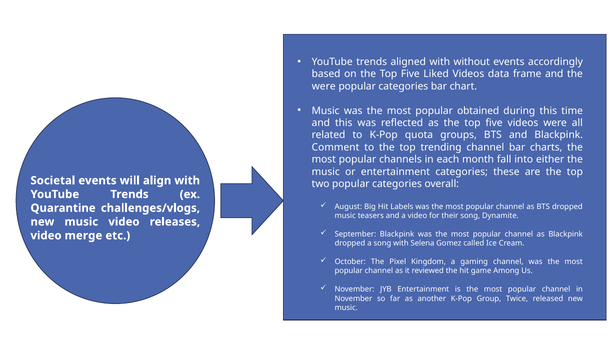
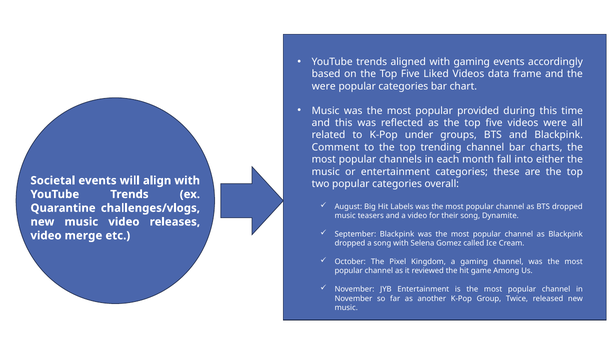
with without: without -> gaming
obtained: obtained -> provided
quota: quota -> under
